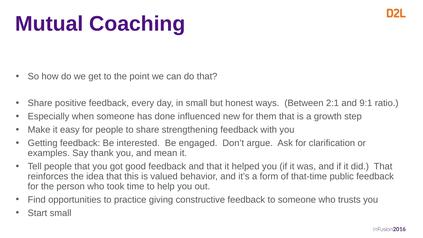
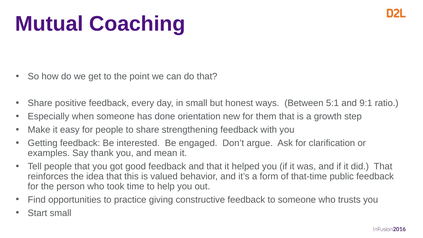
2:1: 2:1 -> 5:1
influenced: influenced -> orientation
